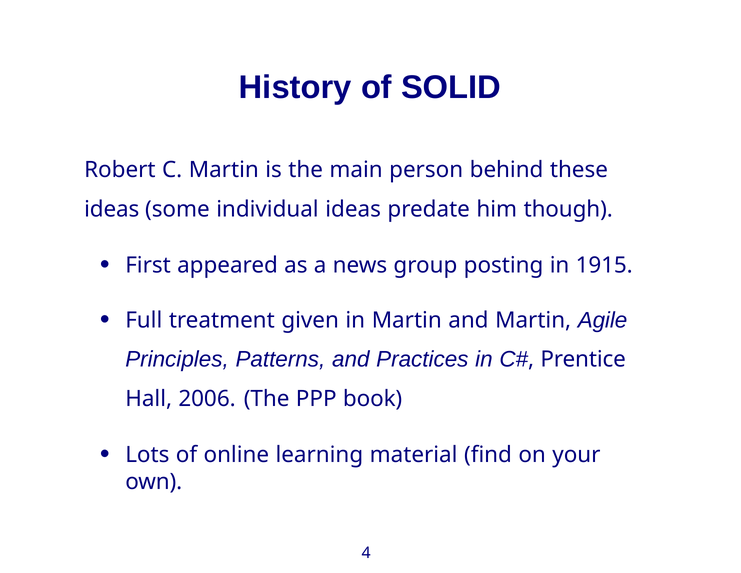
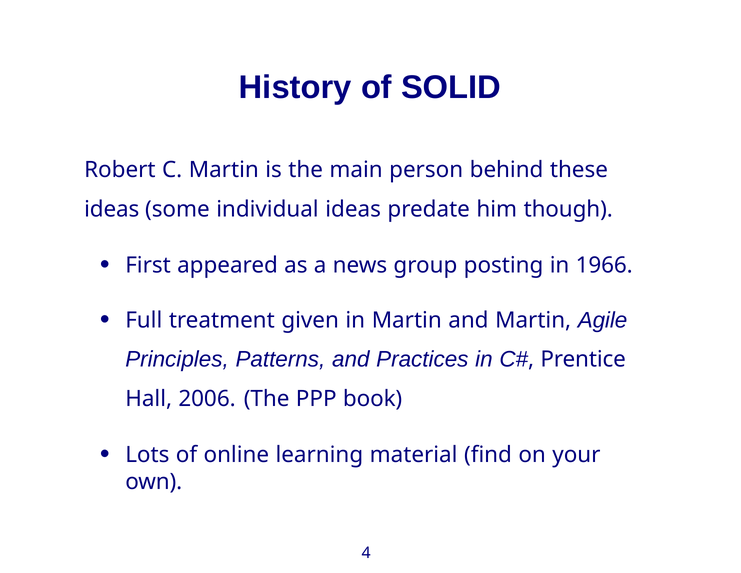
1915: 1915 -> 1966
